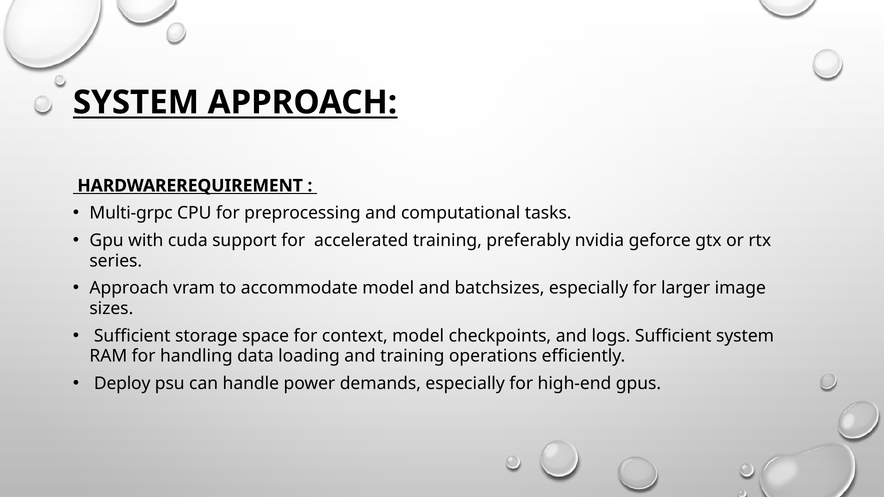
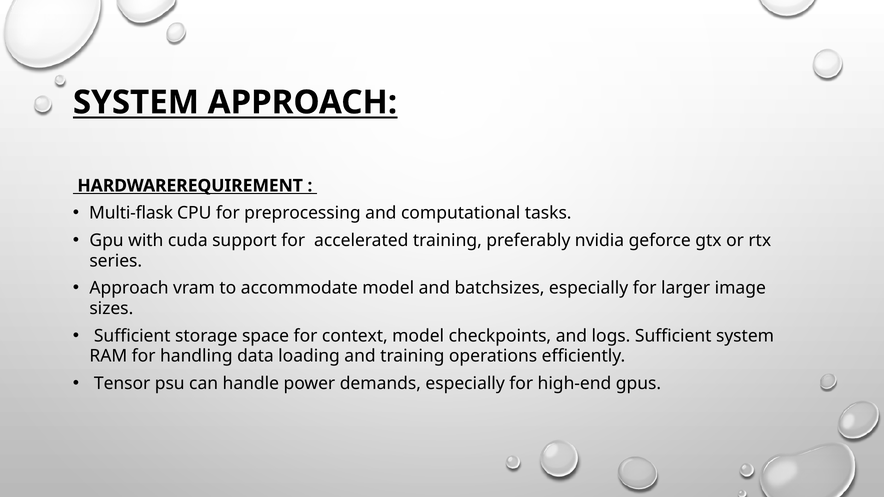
Multi-grpc: Multi-grpc -> Multi-flask
Deploy: Deploy -> Tensor
